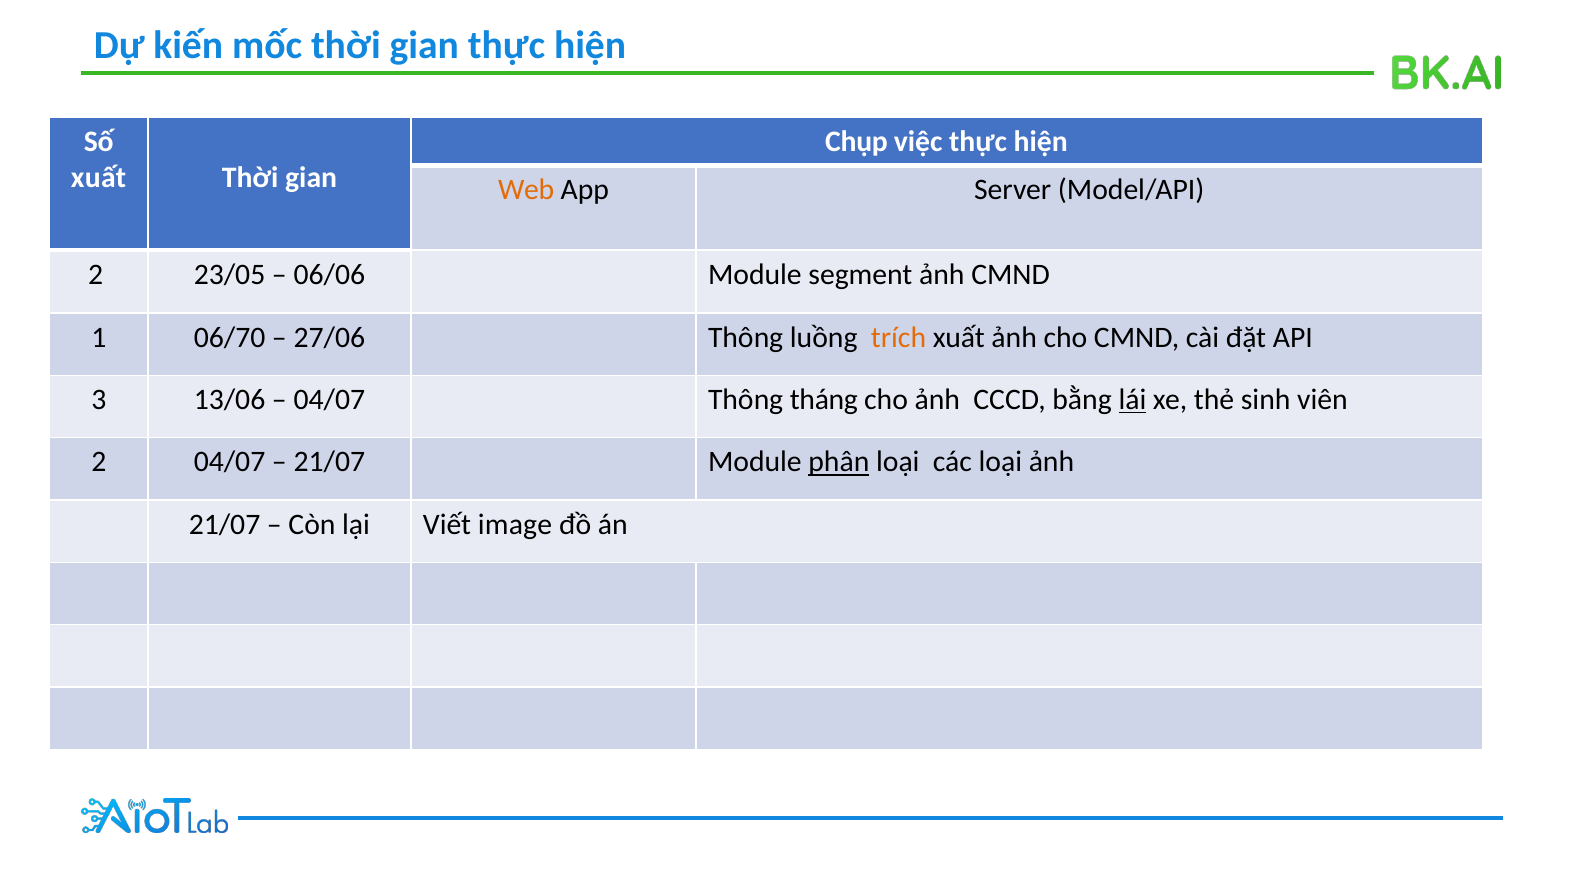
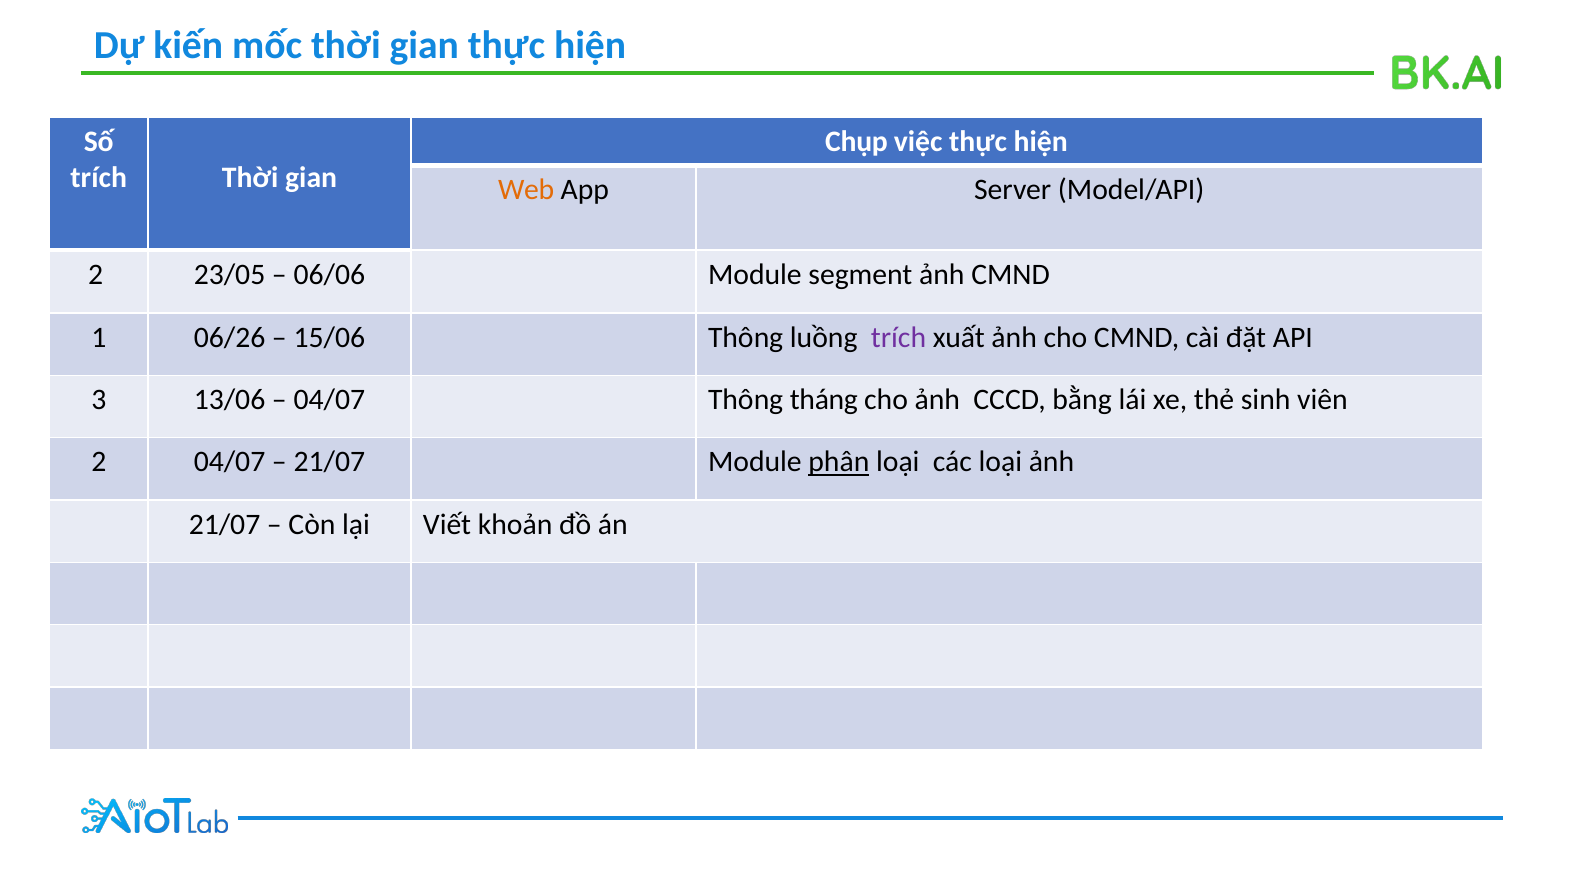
xuất at (99, 178): xuất -> trích
06/70: 06/70 -> 06/26
27/06: 27/06 -> 15/06
trích at (898, 337) colour: orange -> purple
lái underline: present -> none
image: image -> khoản
